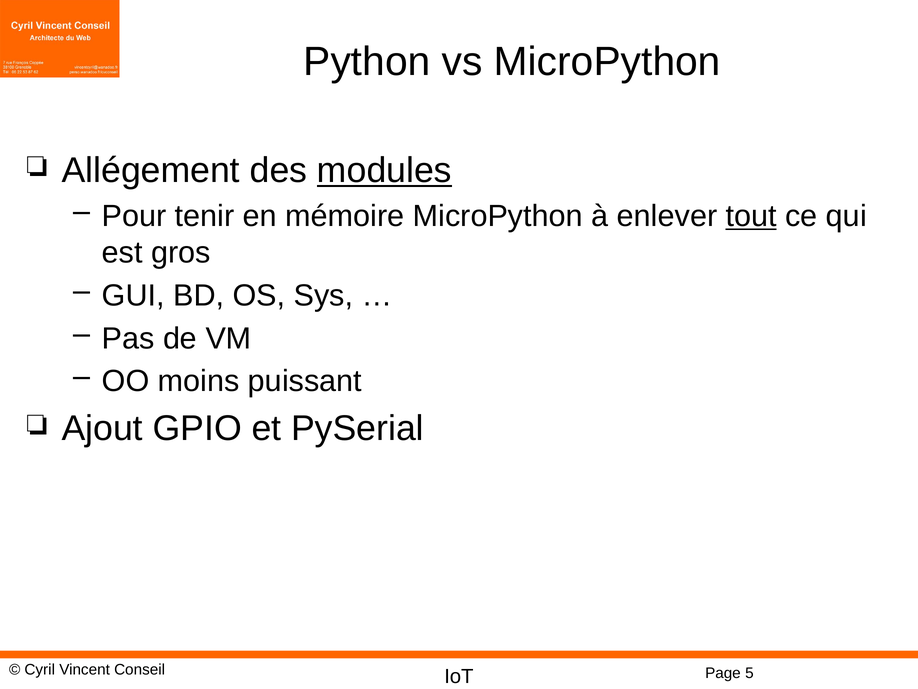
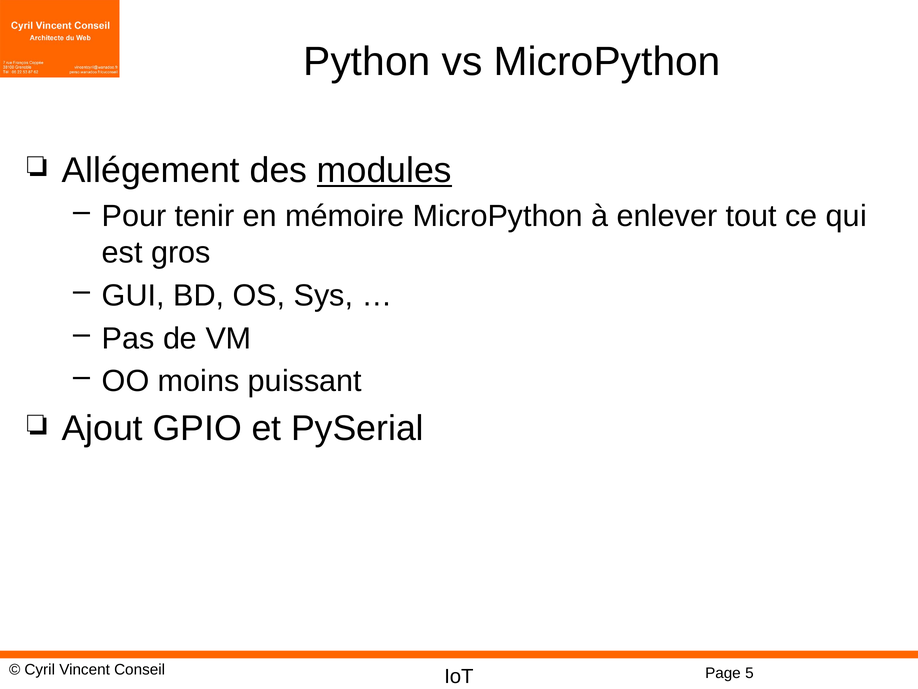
tout underline: present -> none
